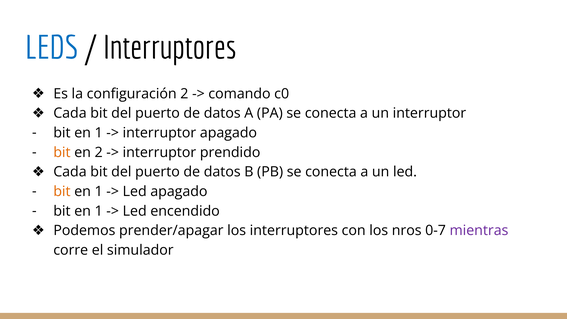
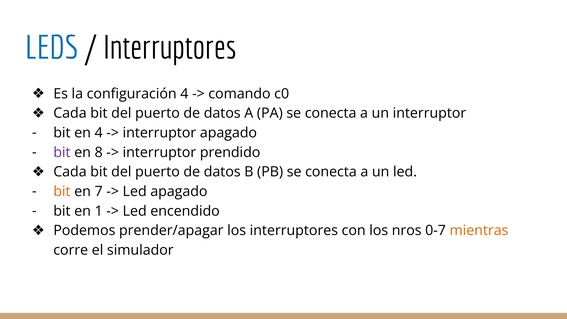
configuración 2: 2 -> 4
1 at (99, 133): 1 -> 4
bit at (62, 152) colour: orange -> purple
en 2: 2 -> 8
1 at (99, 191): 1 -> 7
mientras colour: purple -> orange
